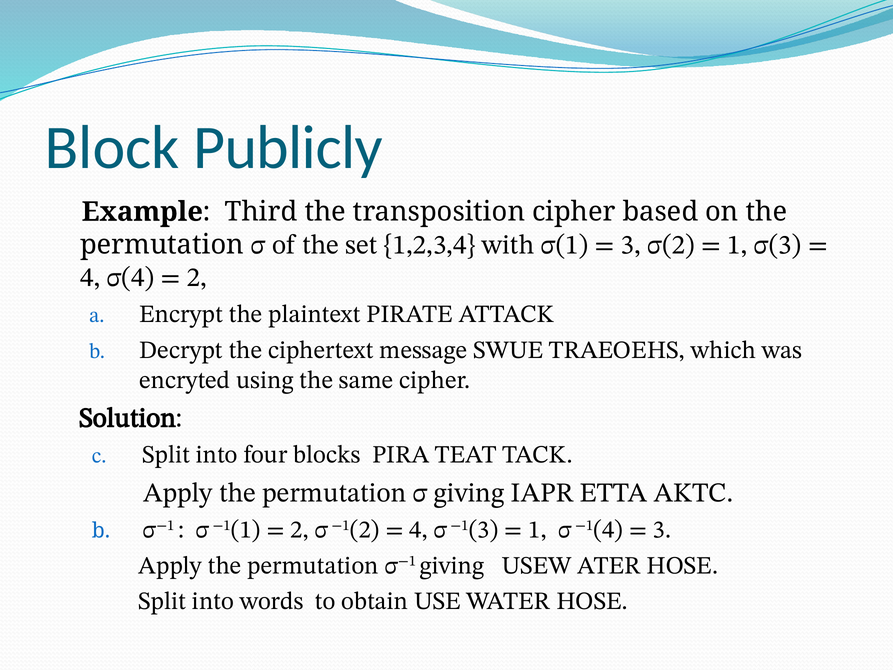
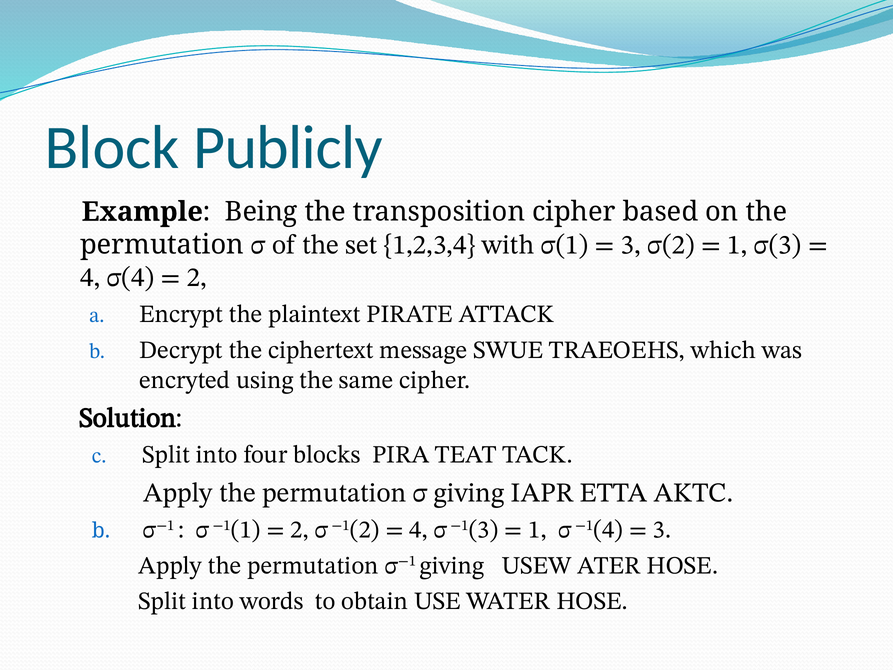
Third: Third -> Being
